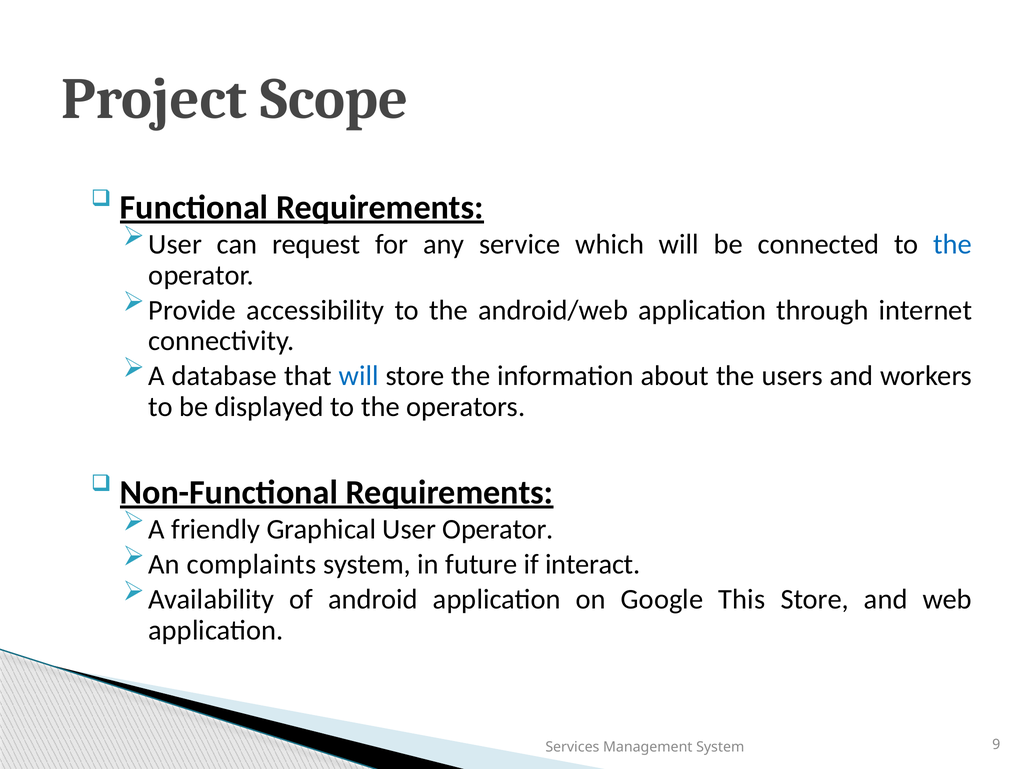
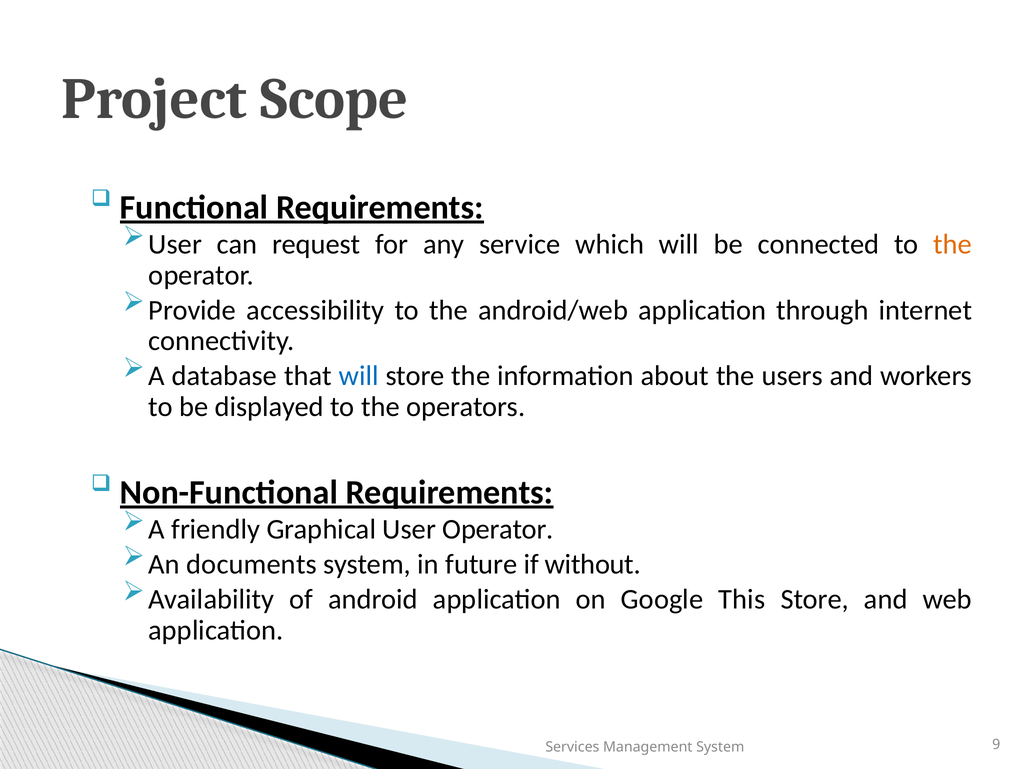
the at (953, 245) colour: blue -> orange
complaints: complaints -> documents
interact: interact -> without
